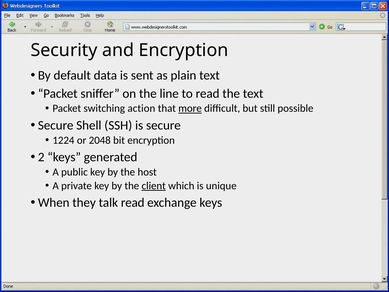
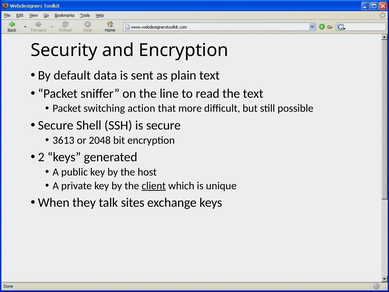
more underline: present -> none
1224: 1224 -> 3613
talk read: read -> sites
